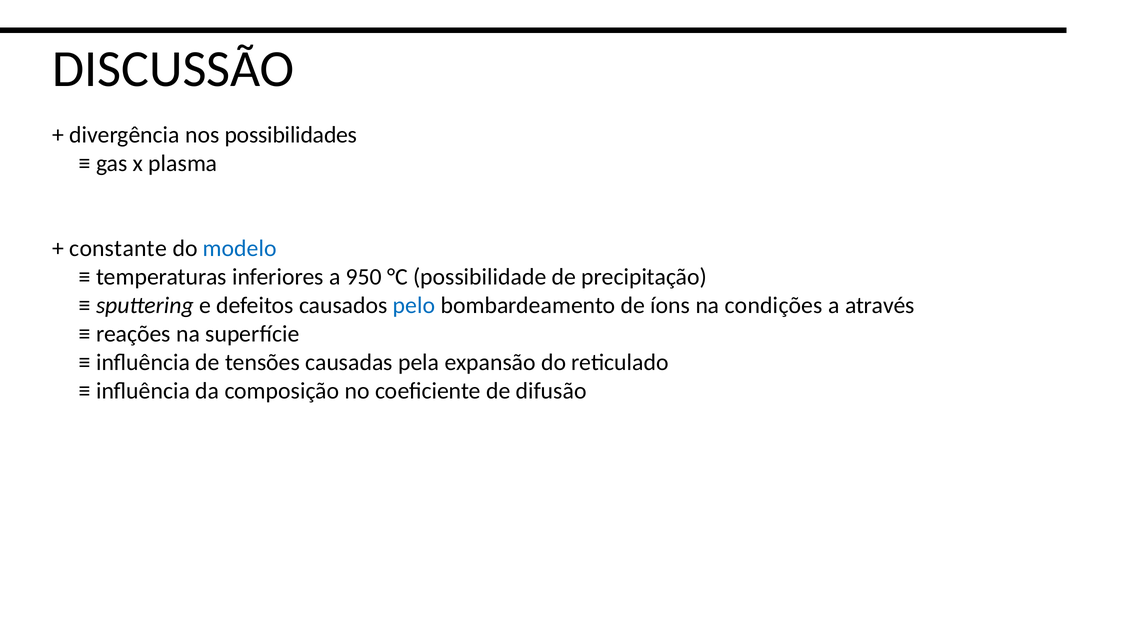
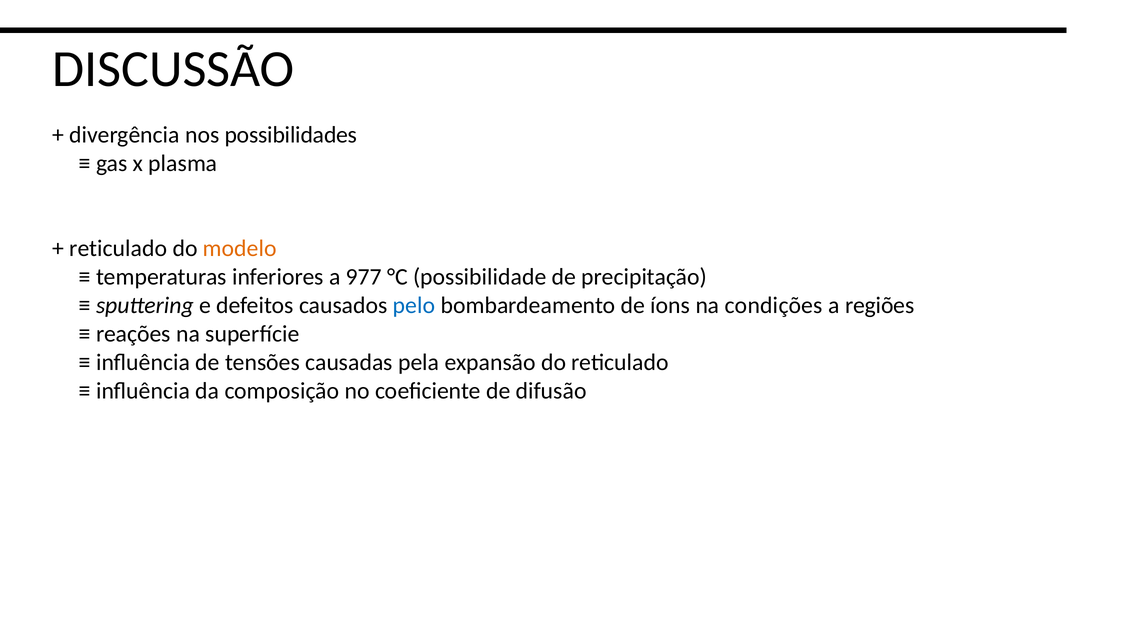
constante at (118, 249): constante -> reticulado
modelo colour: blue -> orange
950: 950 -> 977
através: através -> regiões
